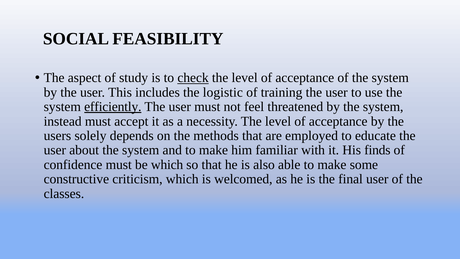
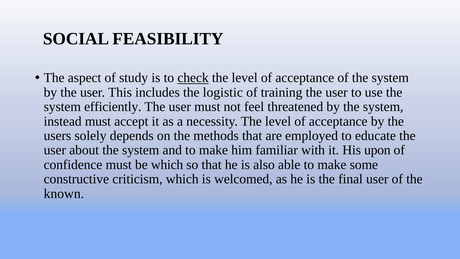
efficiently underline: present -> none
finds: finds -> upon
classes: classes -> known
